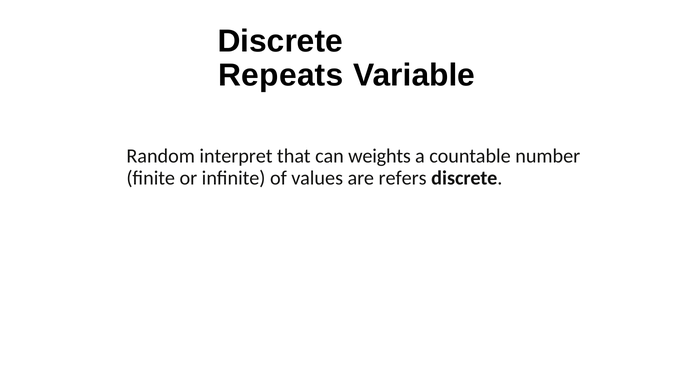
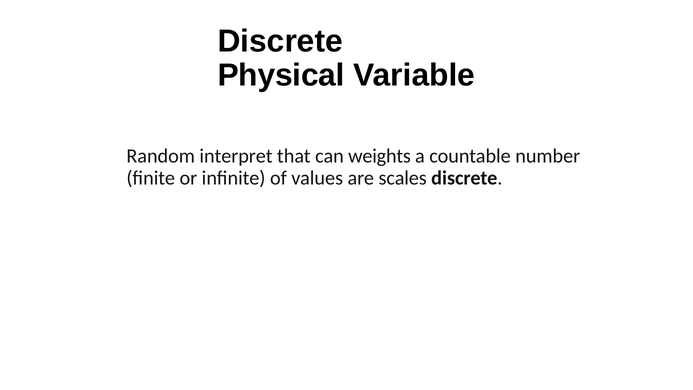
Repeats: Repeats -> Physical
refers: refers -> scales
